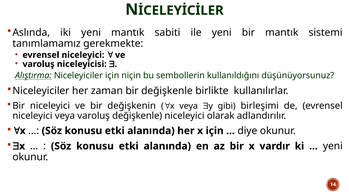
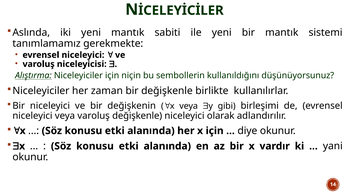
yeni at (333, 146): yeni -> yani
